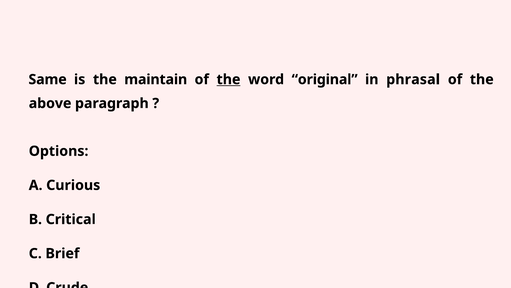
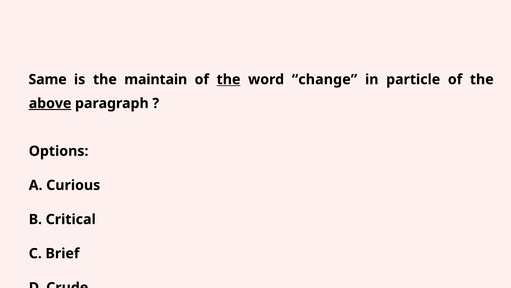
original: original -> change
phrasal: phrasal -> particle
above underline: none -> present
